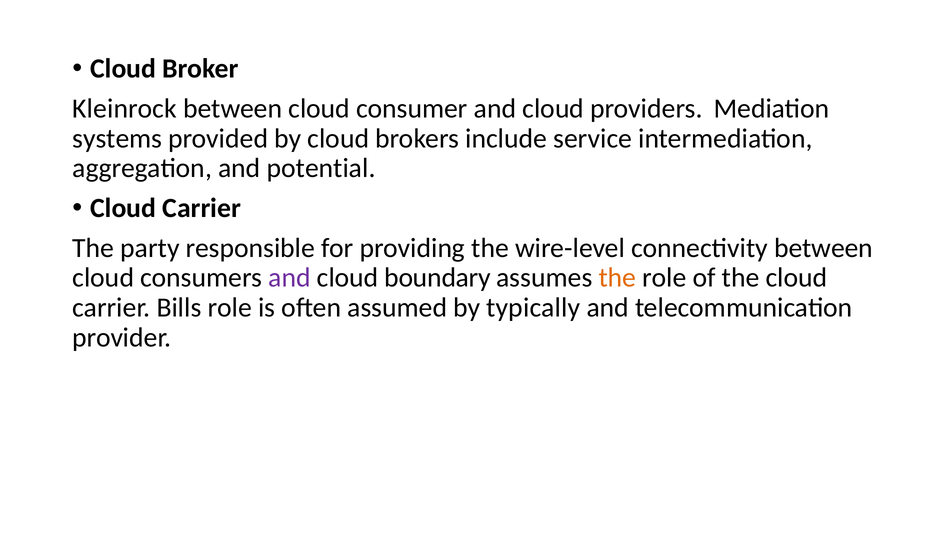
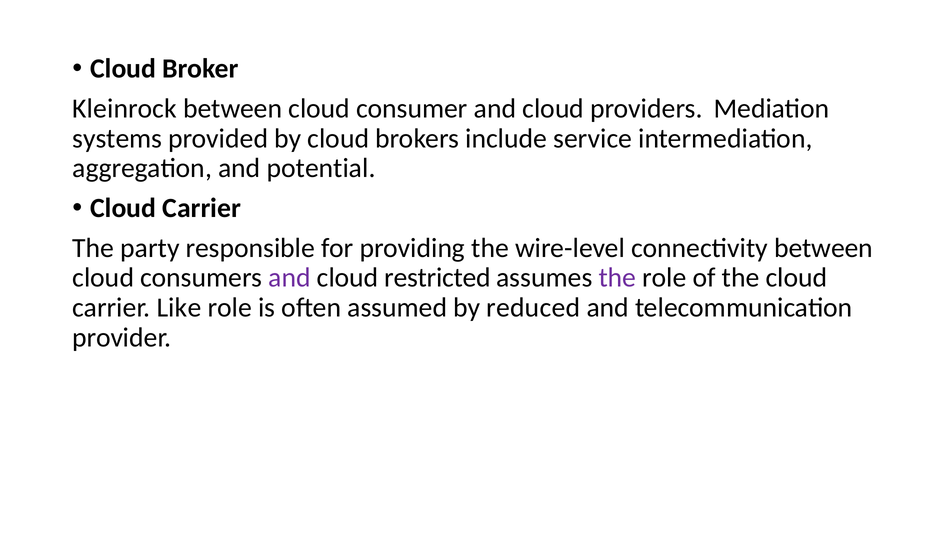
boundary: boundary -> restricted
the at (617, 278) colour: orange -> purple
Bills: Bills -> Like
typically: typically -> reduced
